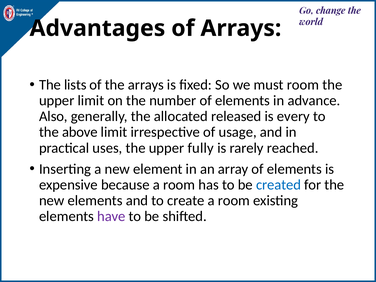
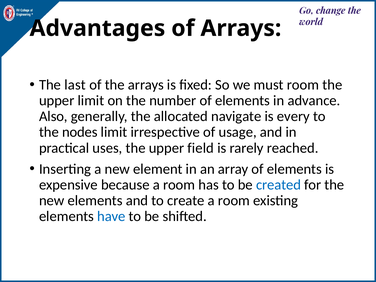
lists: lists -> last
released: released -> navigate
above: above -> nodes
fully: fully -> field
have colour: purple -> blue
